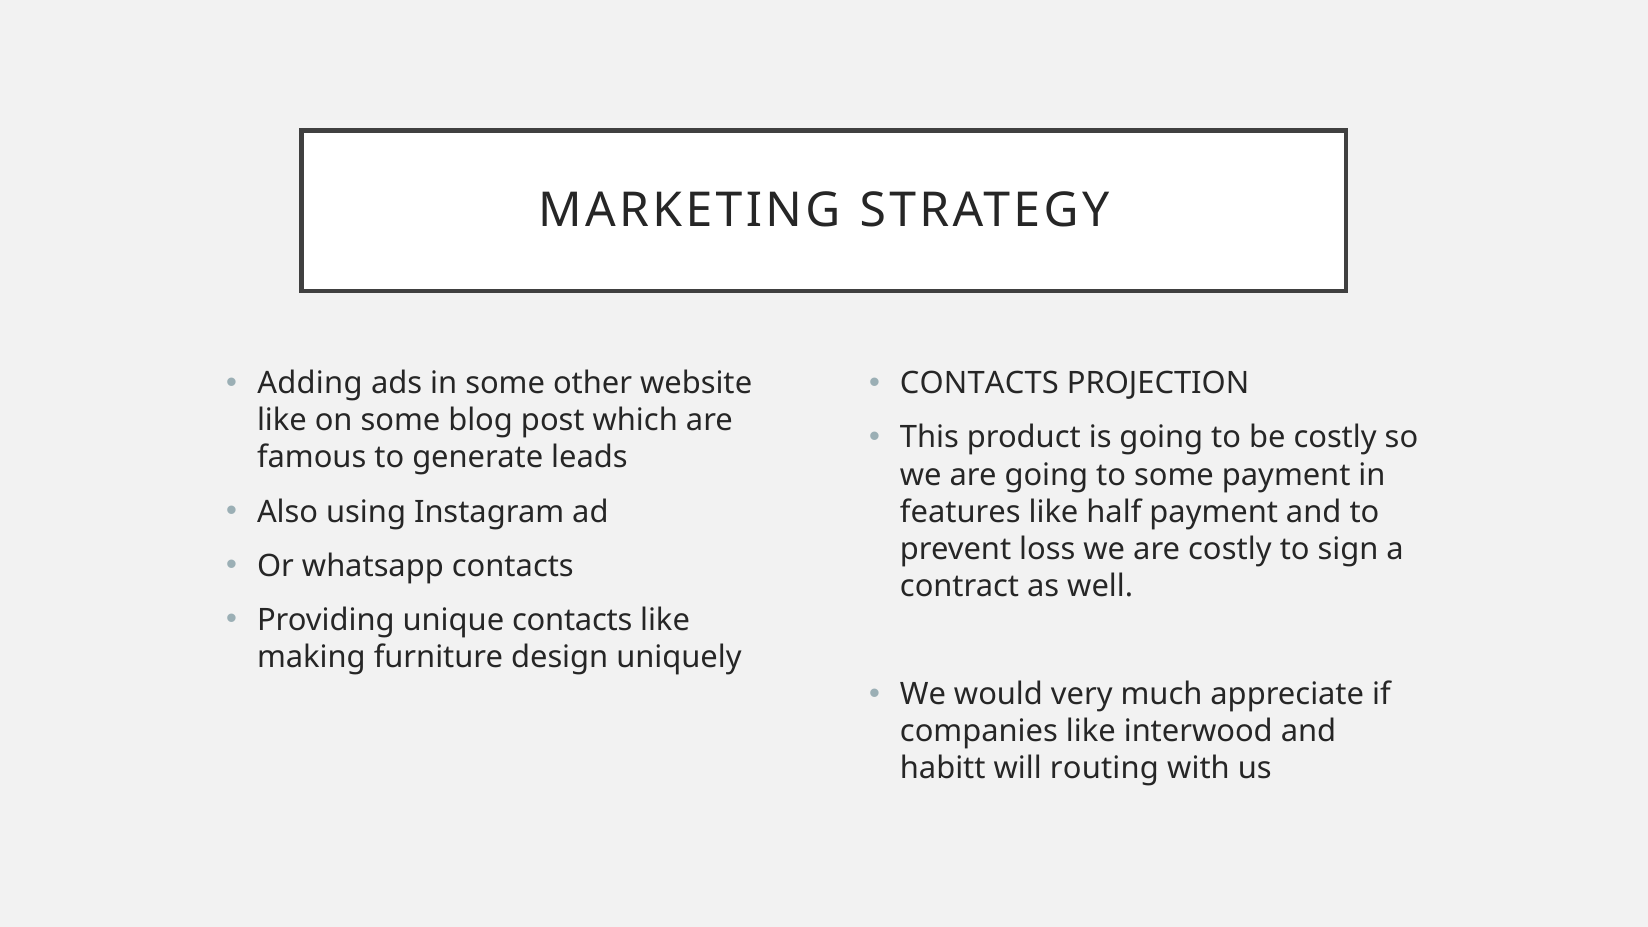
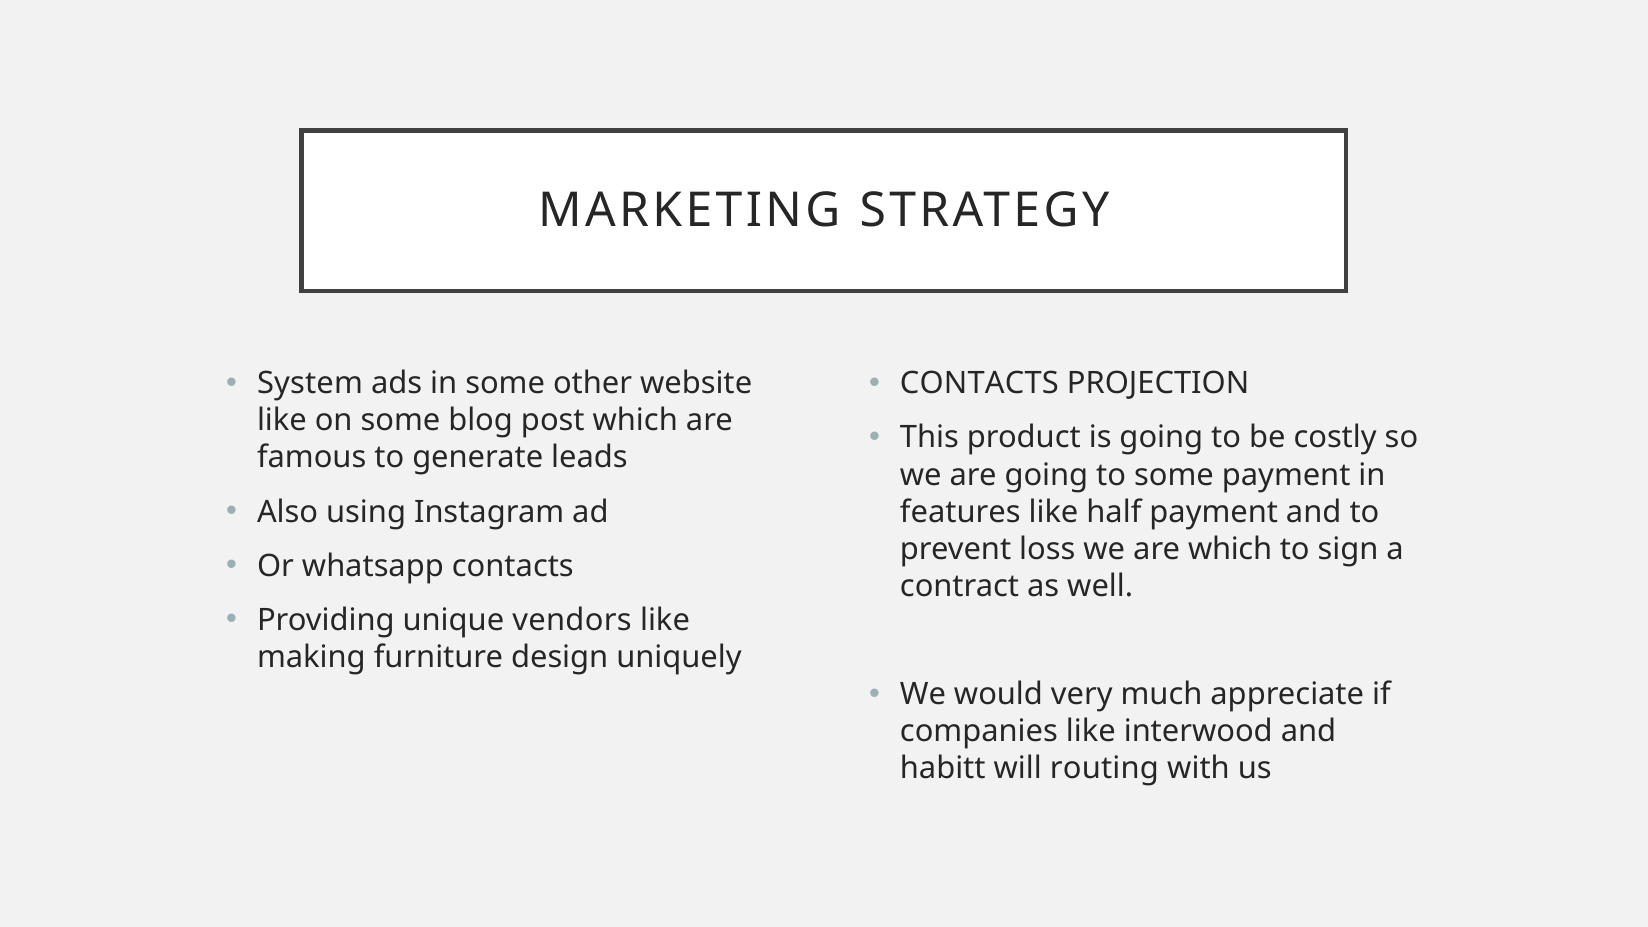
Adding: Adding -> System
are costly: costly -> which
unique contacts: contacts -> vendors
